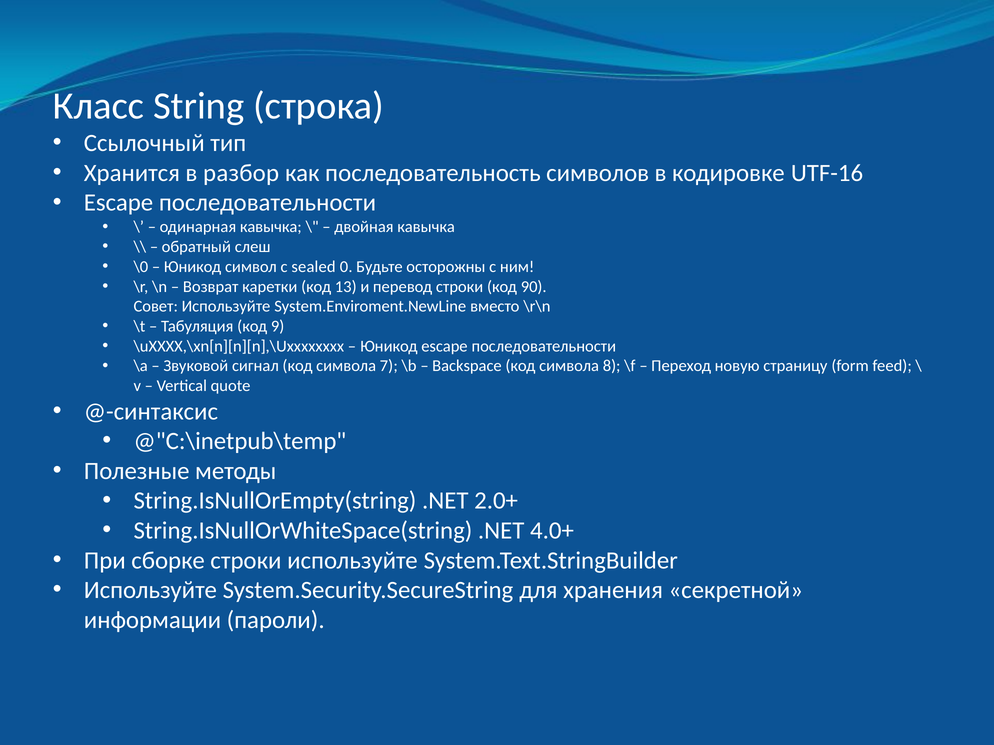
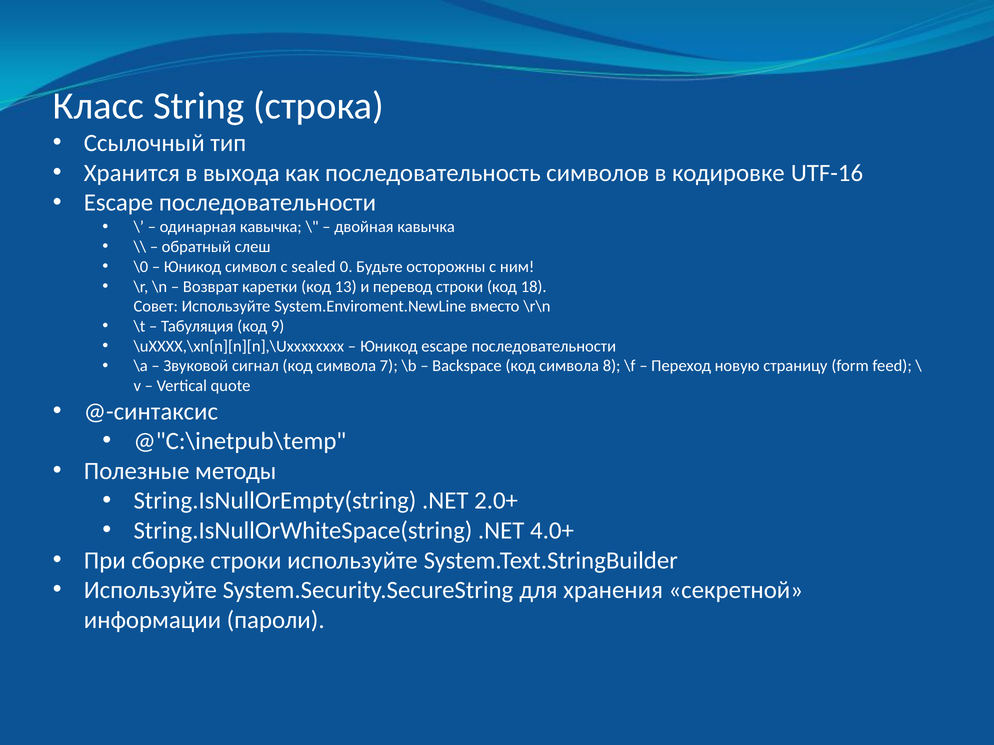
разбор: разбор -> выхода
90: 90 -> 18
